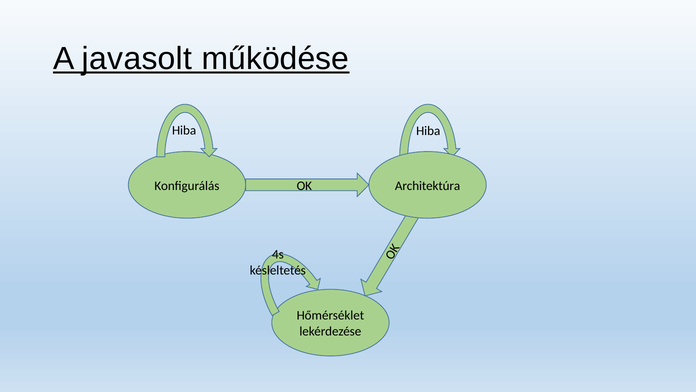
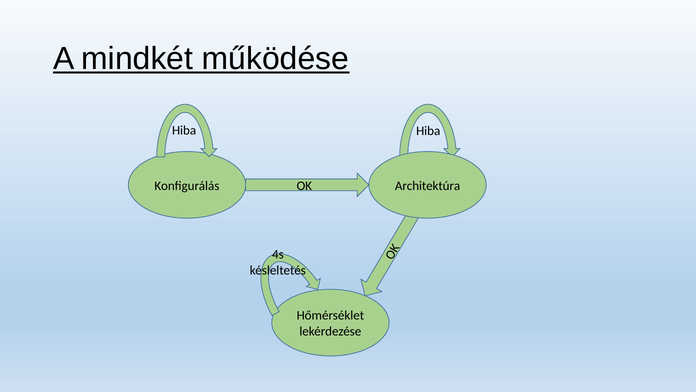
javasolt: javasolt -> mindkét
